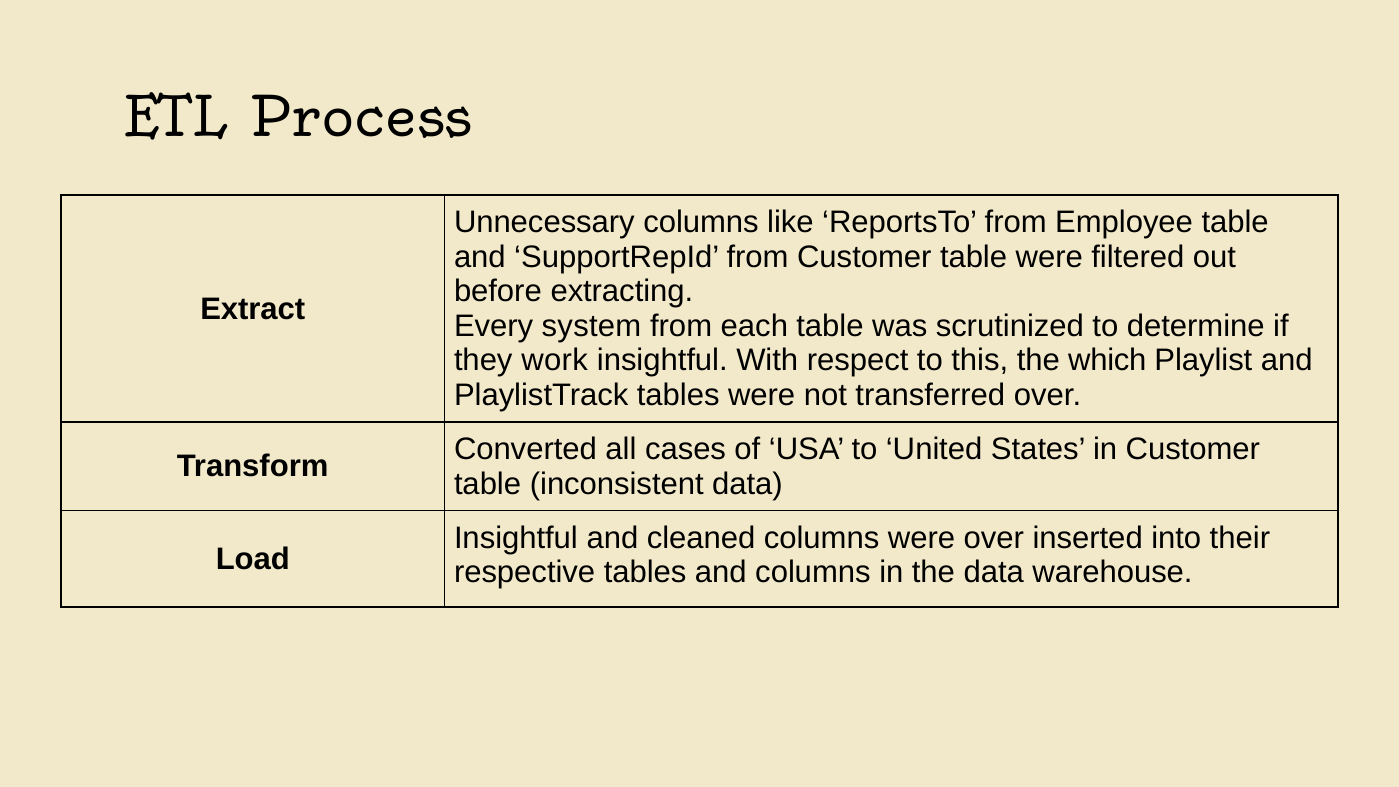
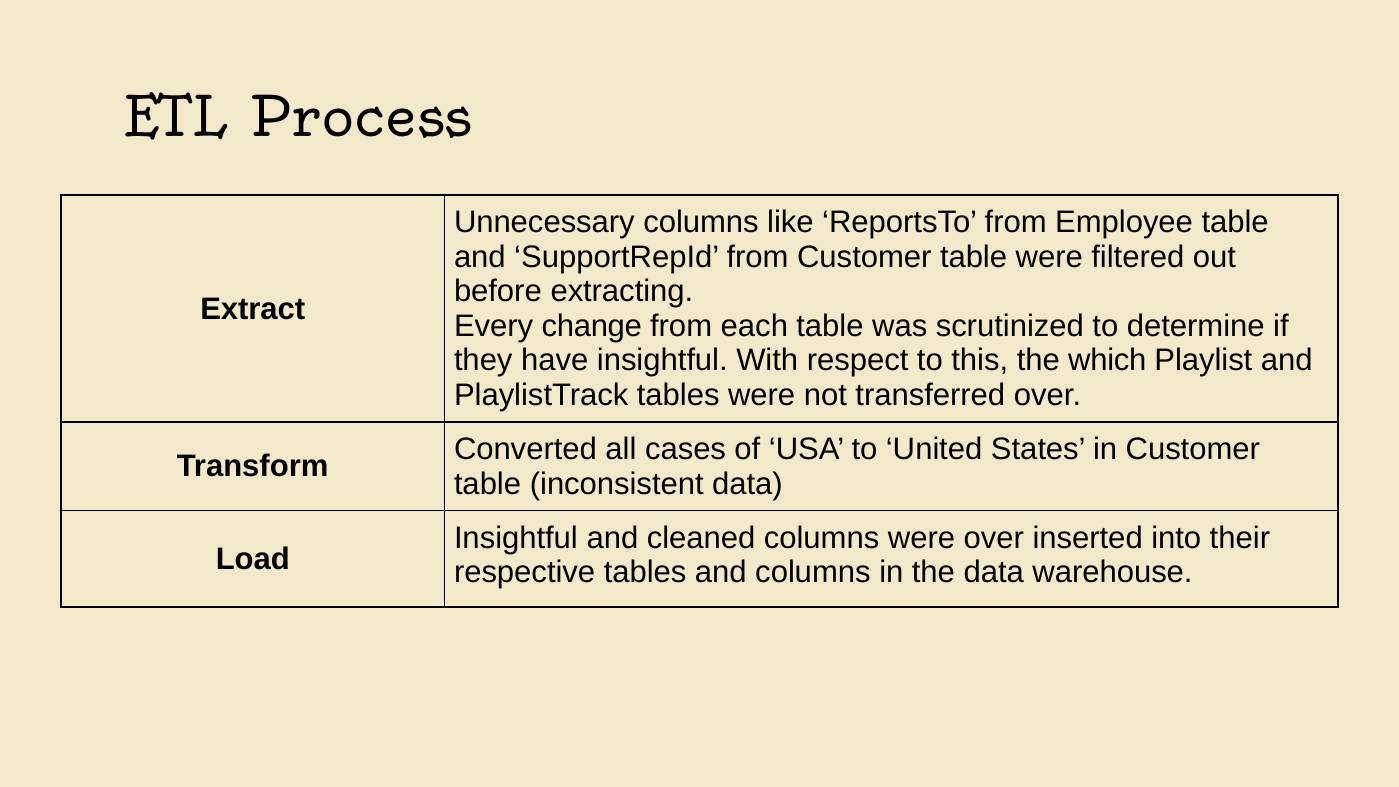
system: system -> change
work: work -> have
